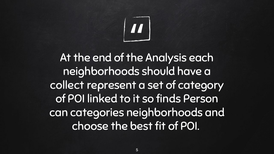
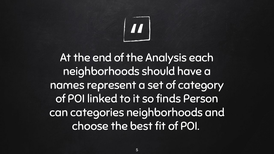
collect: collect -> names
